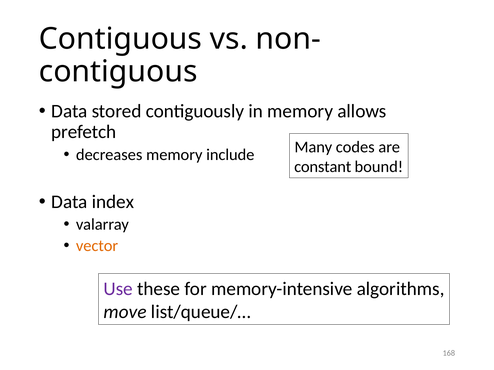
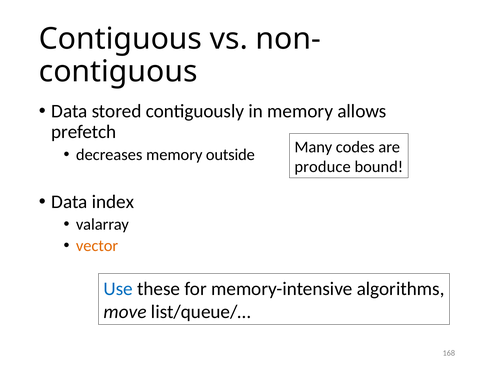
include: include -> outside
constant: constant -> produce
Use colour: purple -> blue
